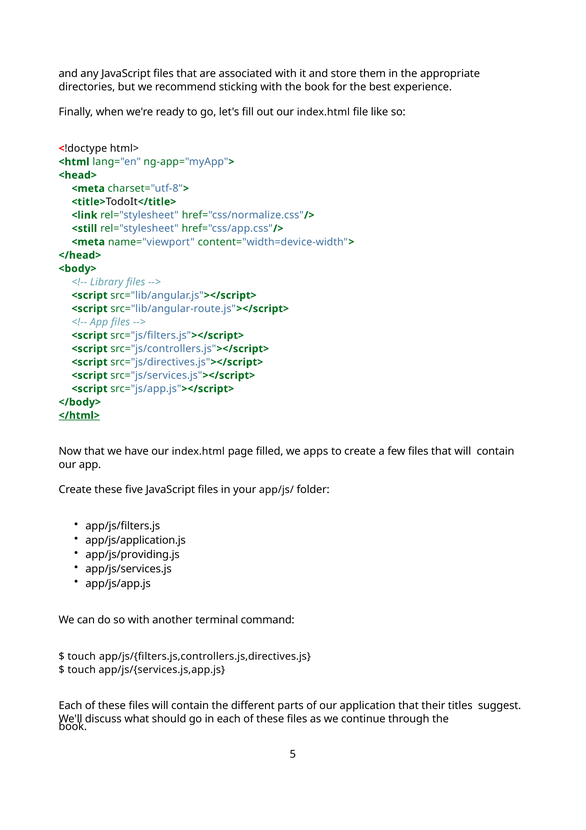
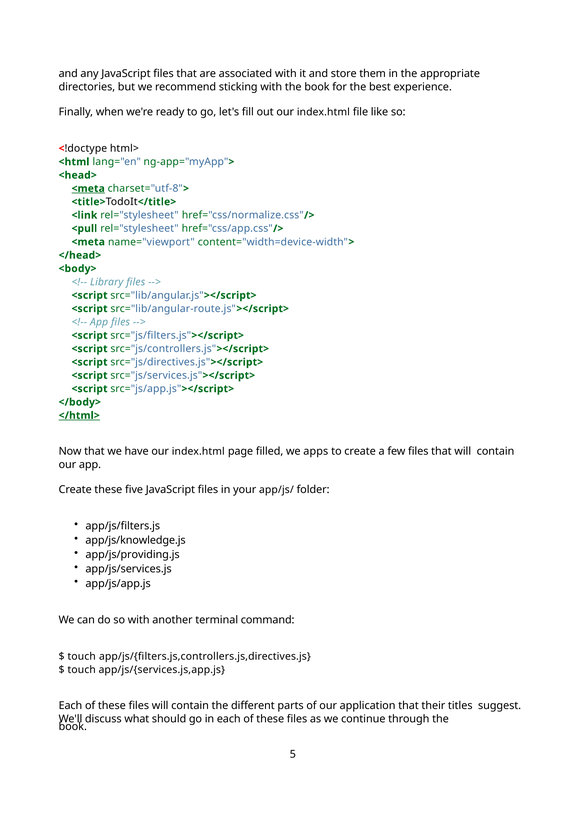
<meta at (88, 188) underline: none -> present
<still: <still -> <pull
app/js/application.js: app/js/application.js -> app/js/knowledge.js
